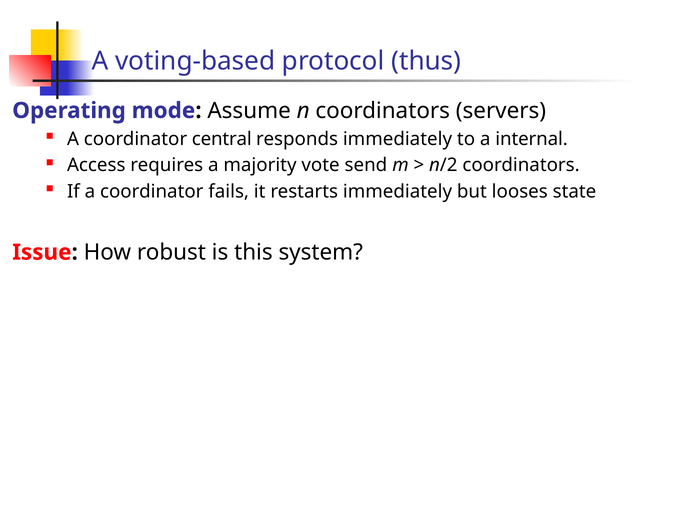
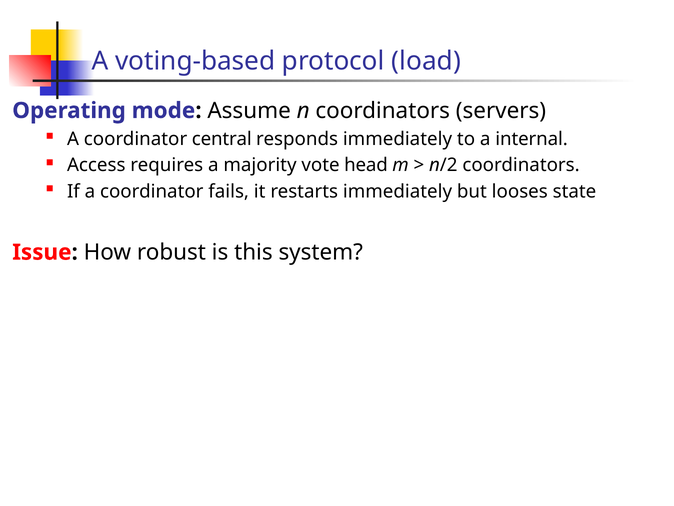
thus: thus -> load
send: send -> head
